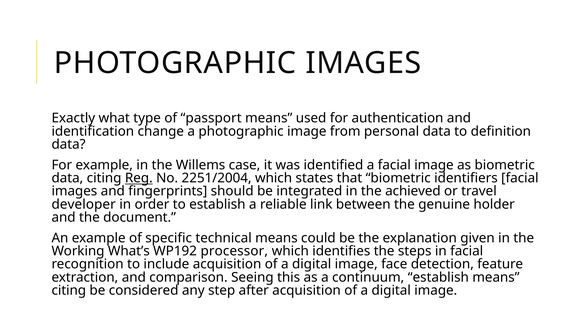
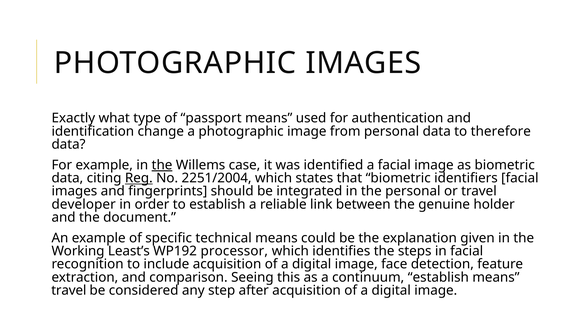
definition: definition -> therefore
the at (162, 165) underline: none -> present
the achieved: achieved -> personal
What’s: What’s -> Least’s
citing at (69, 290): citing -> travel
